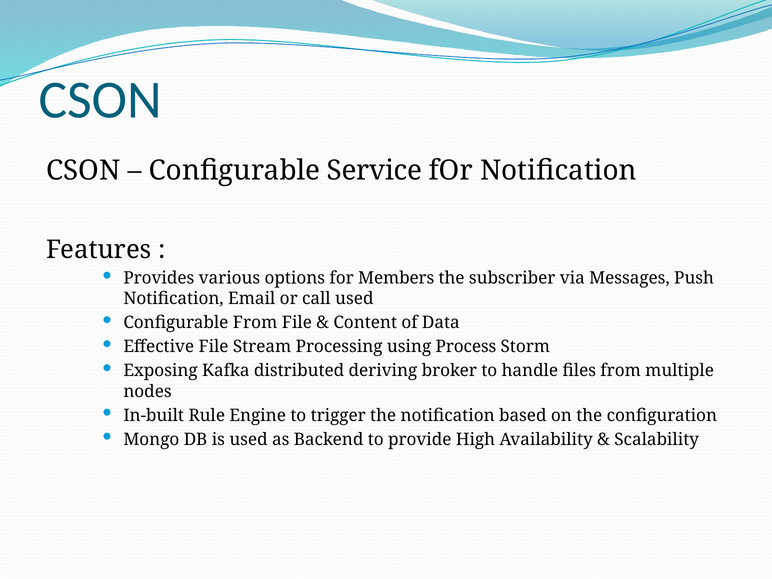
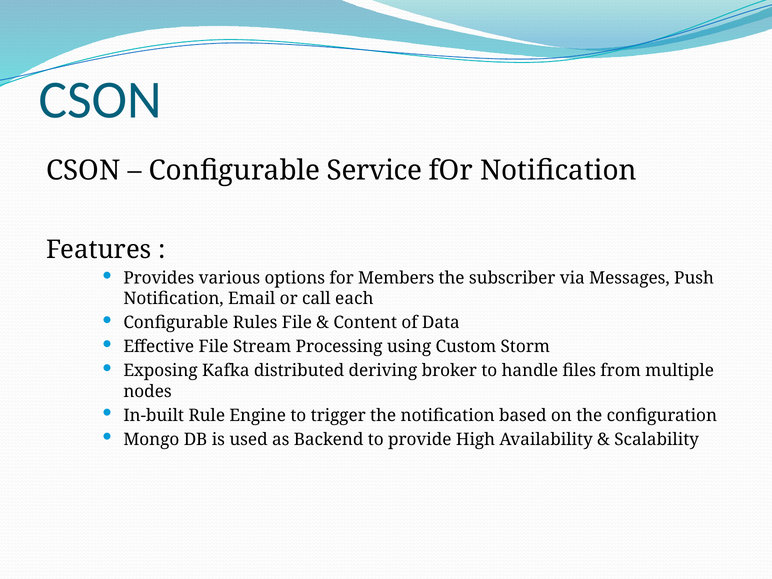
call used: used -> each
Configurable From: From -> Rules
Process: Process -> Custom
